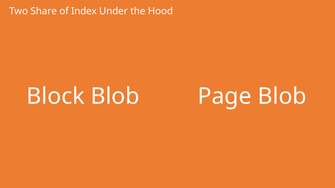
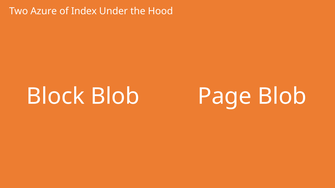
Share: Share -> Azure
